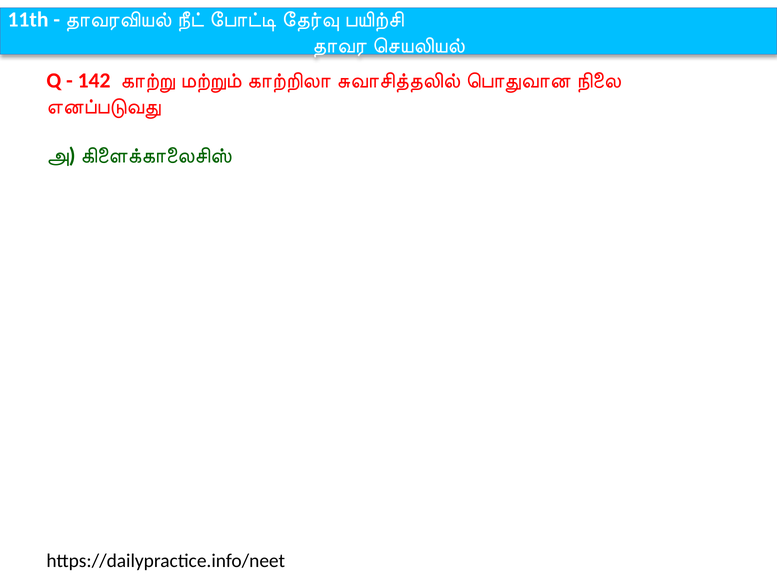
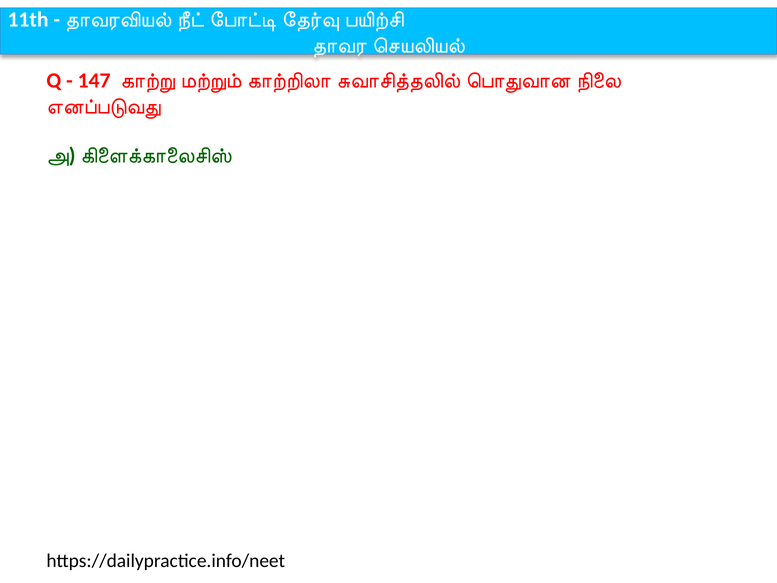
142: 142 -> 147
